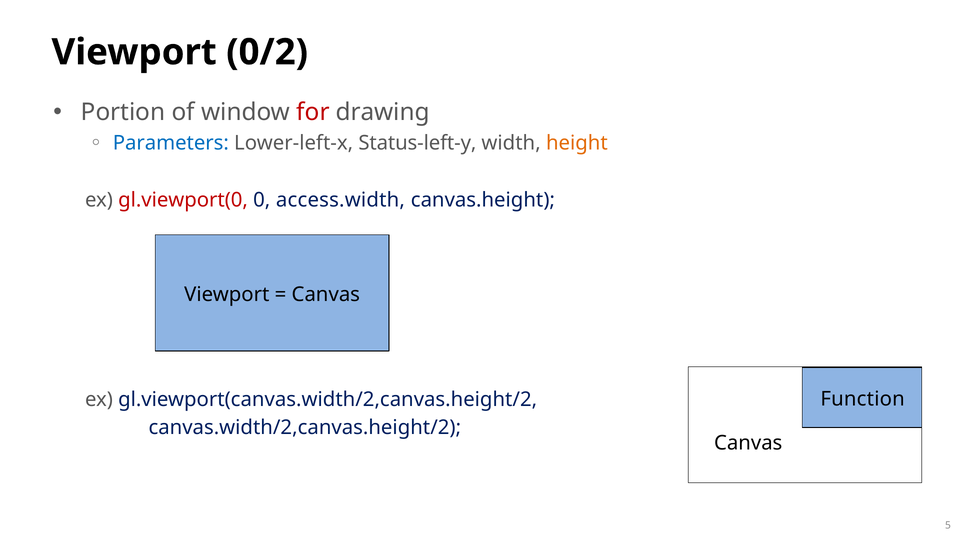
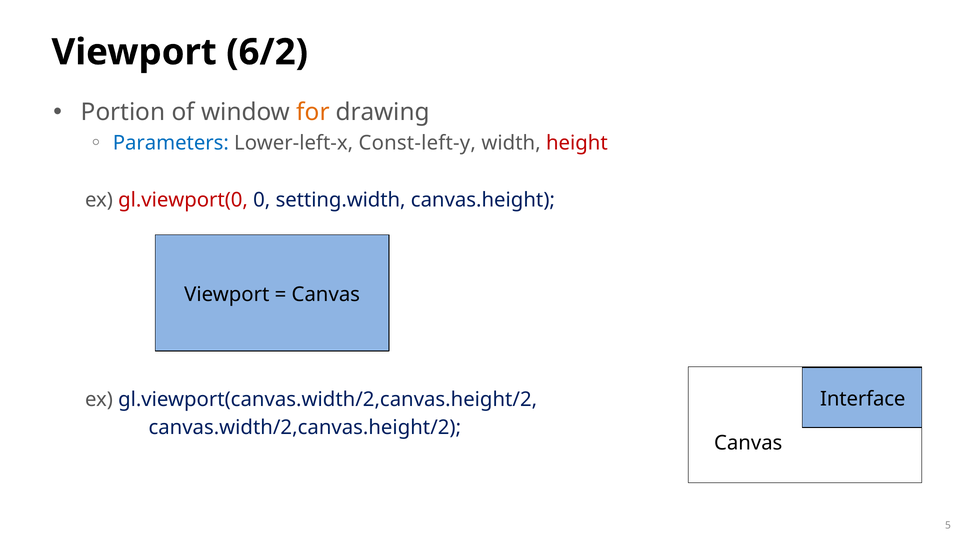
0/2: 0/2 -> 6/2
for colour: red -> orange
Status-left-y: Status-left-y -> Const-left-y
height colour: orange -> red
access.width: access.width -> setting.width
Function: Function -> Interface
